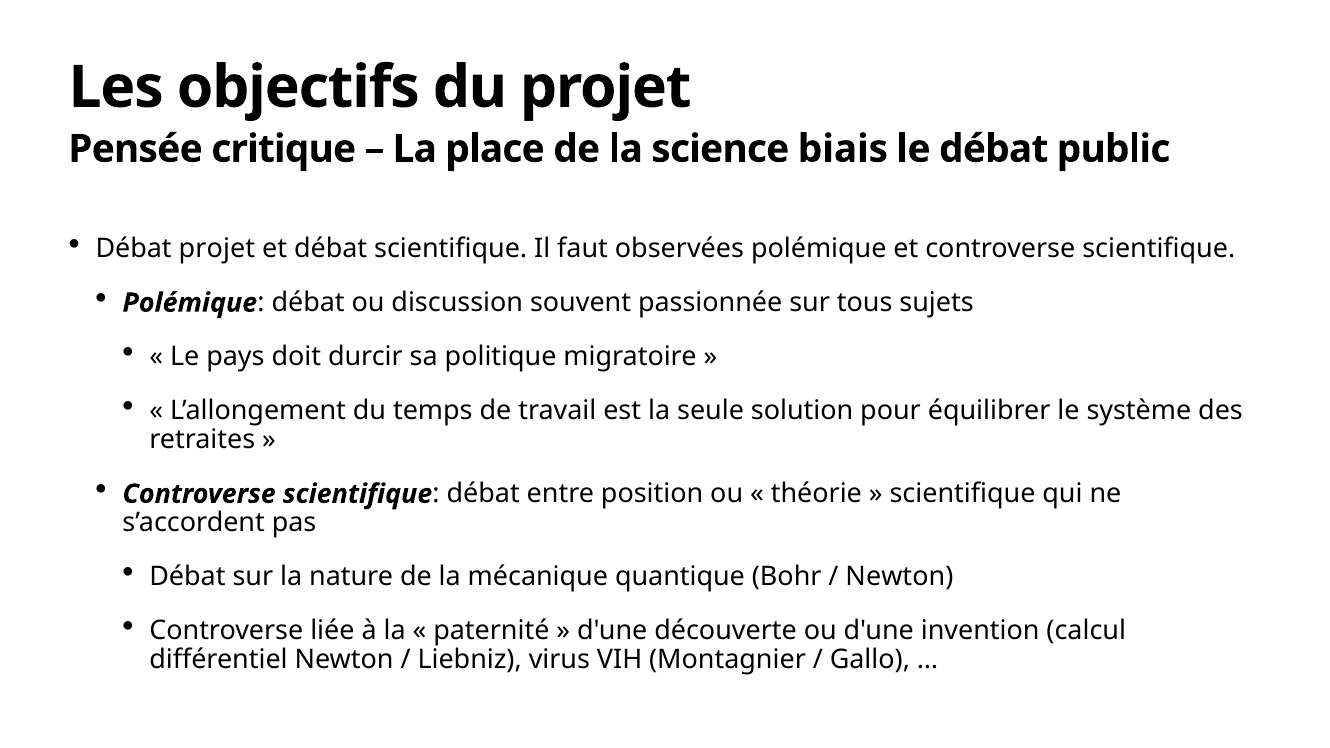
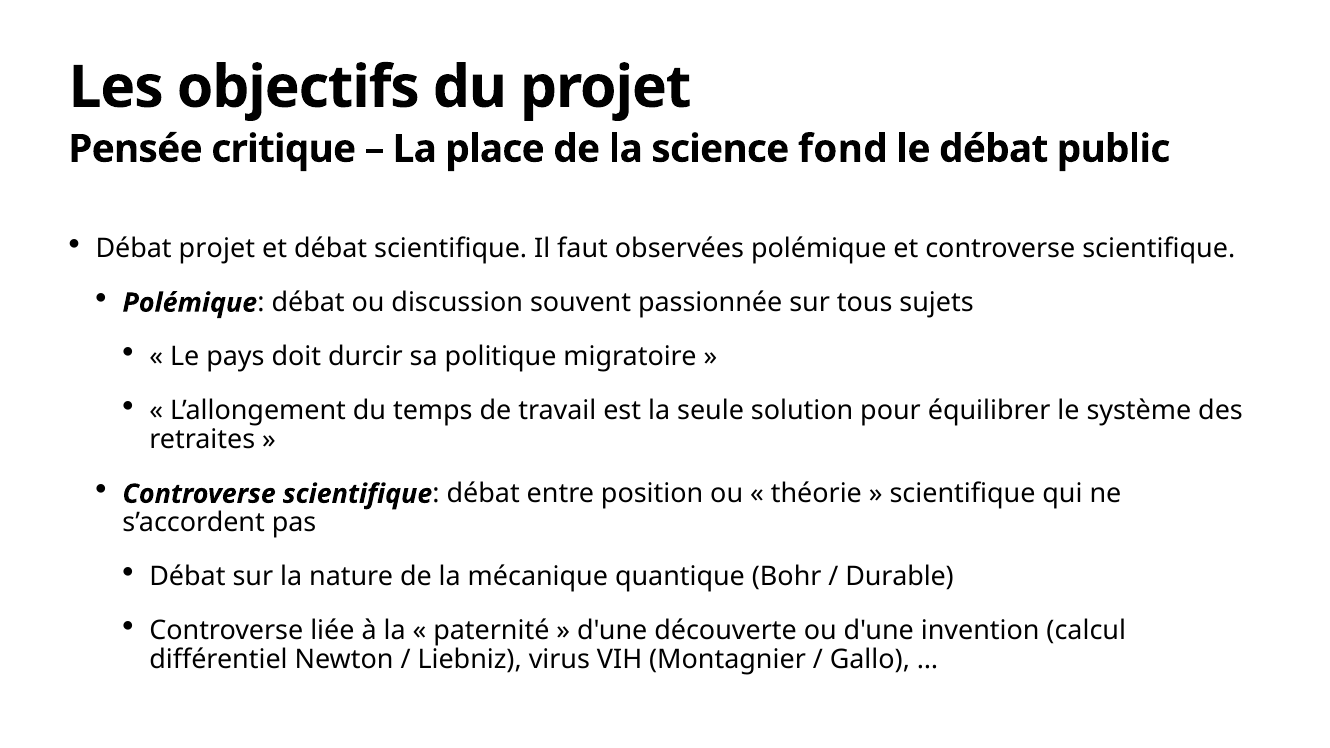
biais: biais -> fond
Newton at (899, 577): Newton -> Durable
